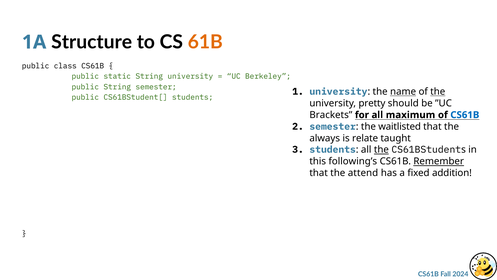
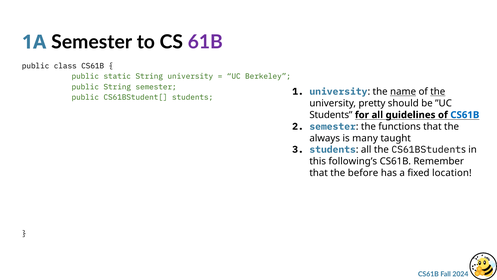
1A Structure: Structure -> Semester
61B colour: orange -> purple
Brackets at (331, 115): Brackets -> Students
maximum: maximum -> guidelines
waitlisted: waitlisted -> functions
relate: relate -> many
the at (381, 150) underline: present -> none
Remember underline: present -> none
attend: attend -> before
addition: addition -> location
